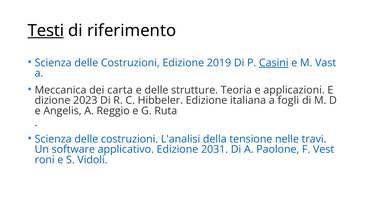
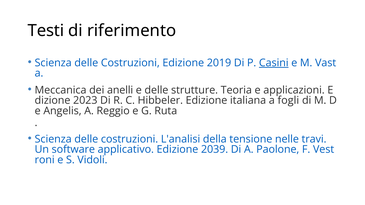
Testi underline: present -> none
carta: carta -> anelli
2031: 2031 -> 2039
